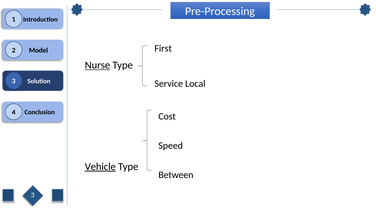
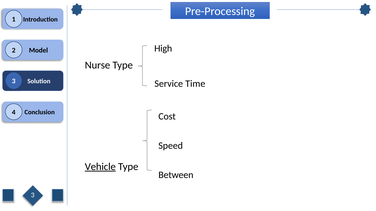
First: First -> High
Nurse underline: present -> none
Local: Local -> Time
